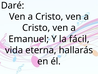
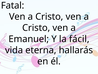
Daré: Daré -> Fatal
